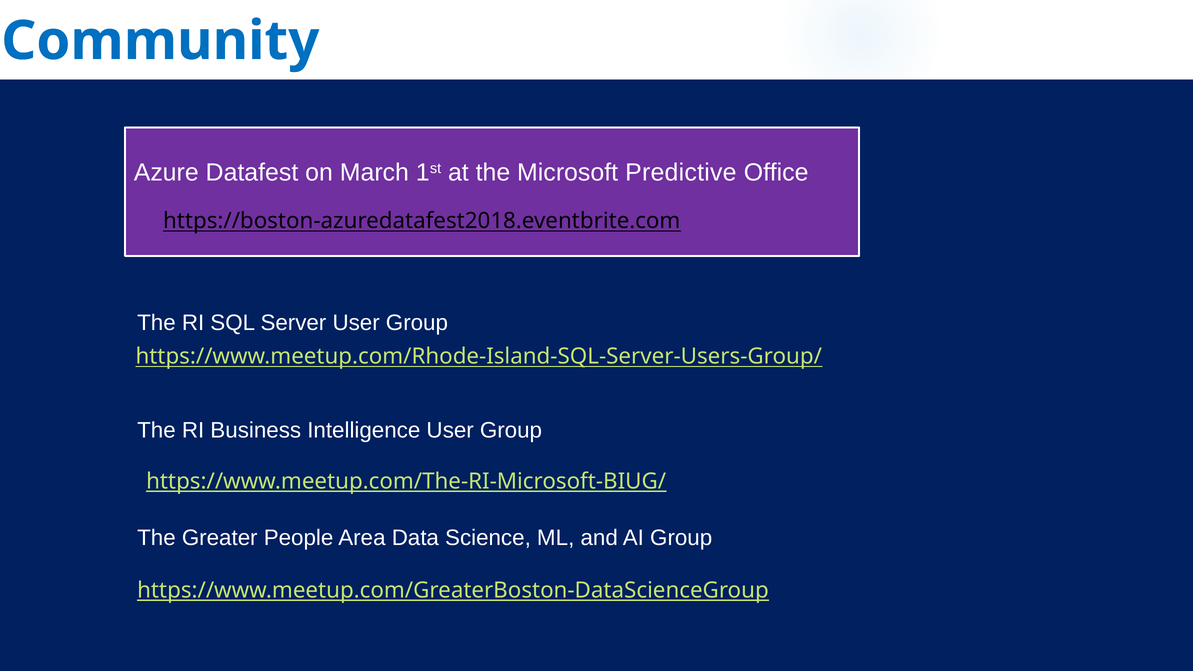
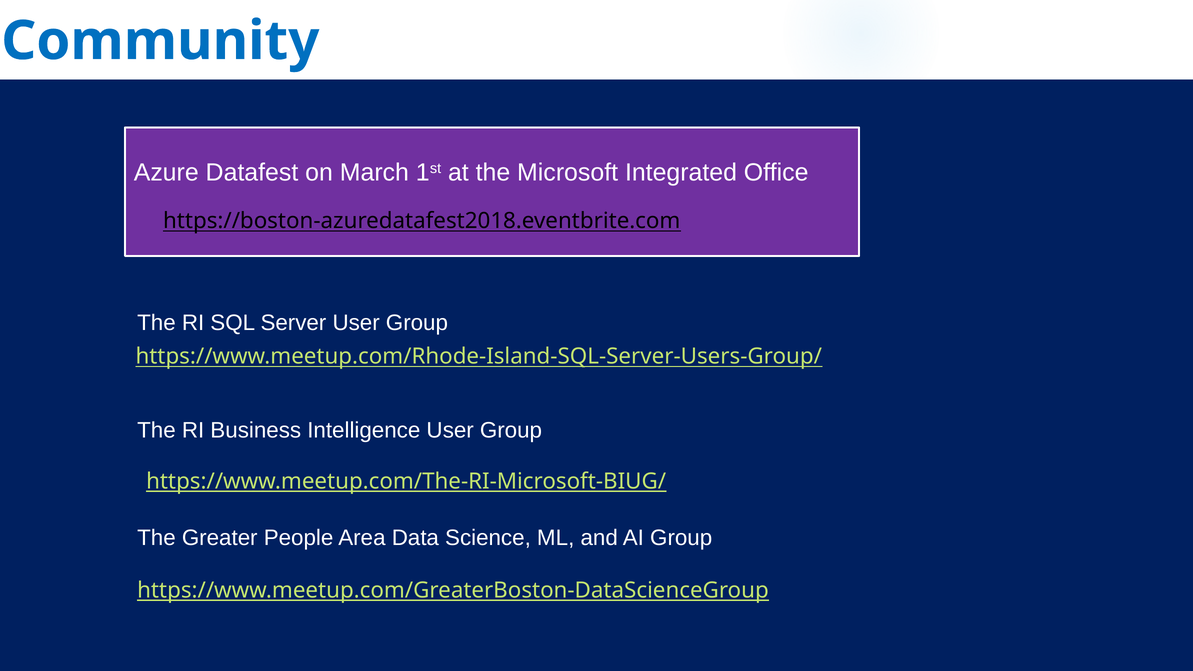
Microsoft Predictive: Predictive -> Integrated
